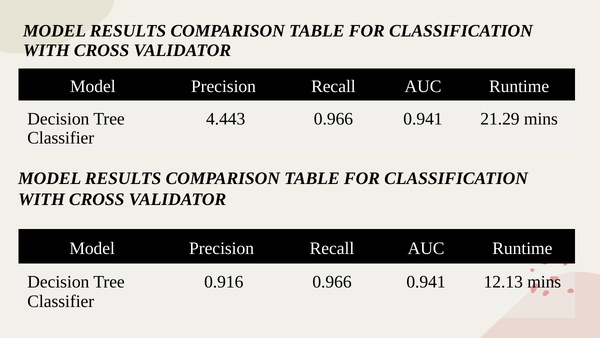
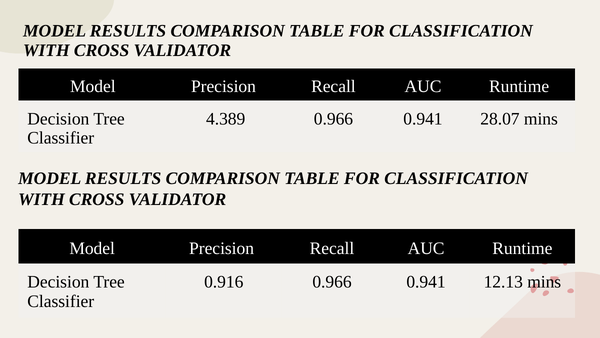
4.443: 4.443 -> 4.389
21.29: 21.29 -> 28.07
